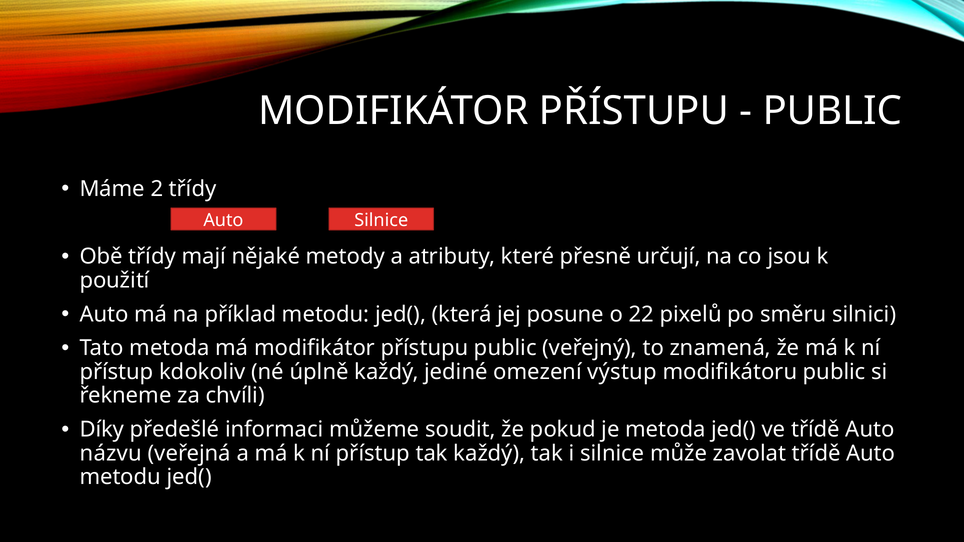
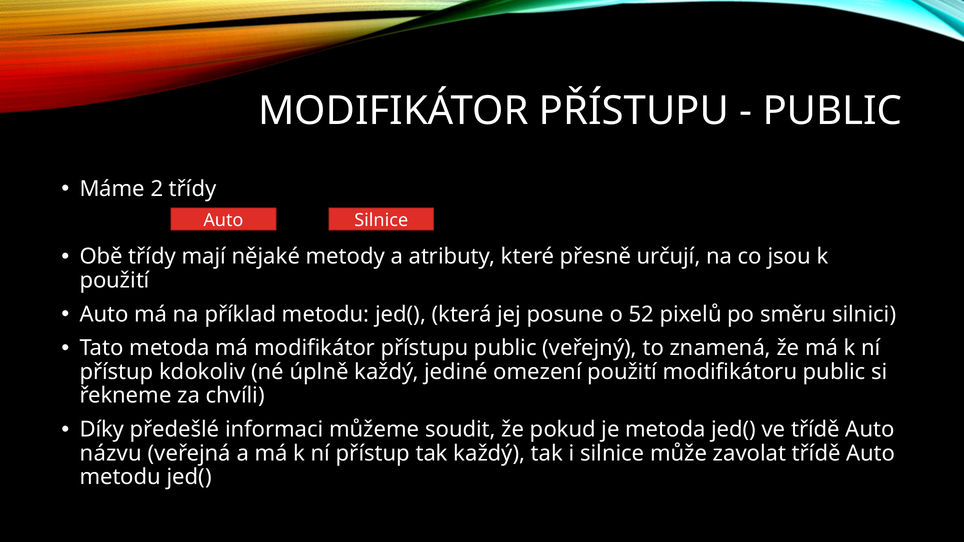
22: 22 -> 52
omezení výstup: výstup -> použití
